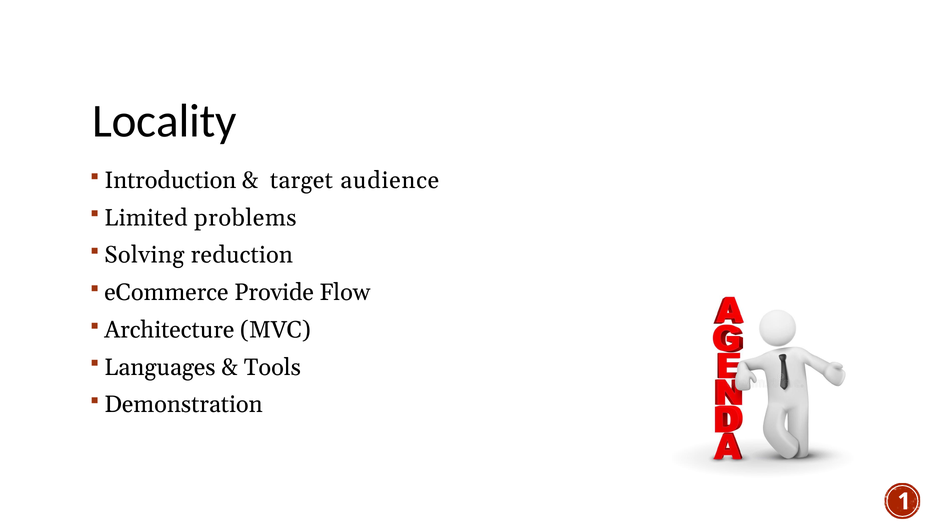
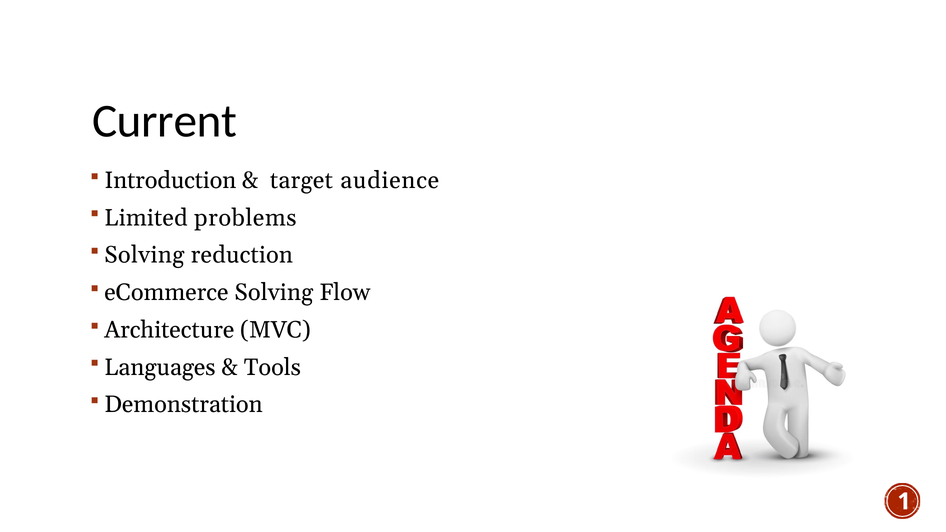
Locality: Locality -> Current
eCommerce Provide: Provide -> Solving
